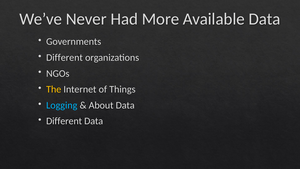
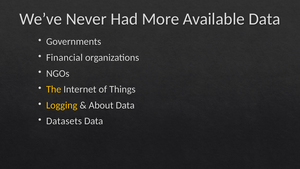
Different at (64, 57): Different -> Financial
Logging colour: light blue -> yellow
Different at (64, 121): Different -> Datasets
